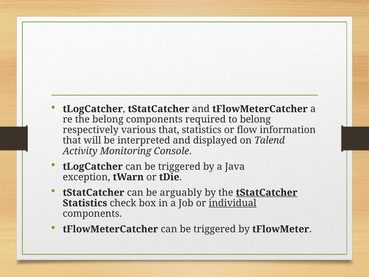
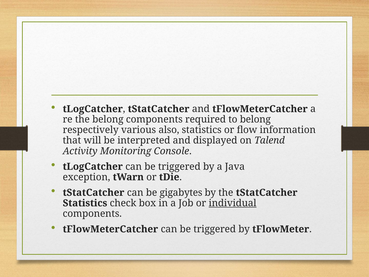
various that: that -> also
arguably: arguably -> gigabytes
tStatCatcher at (267, 192) underline: present -> none
